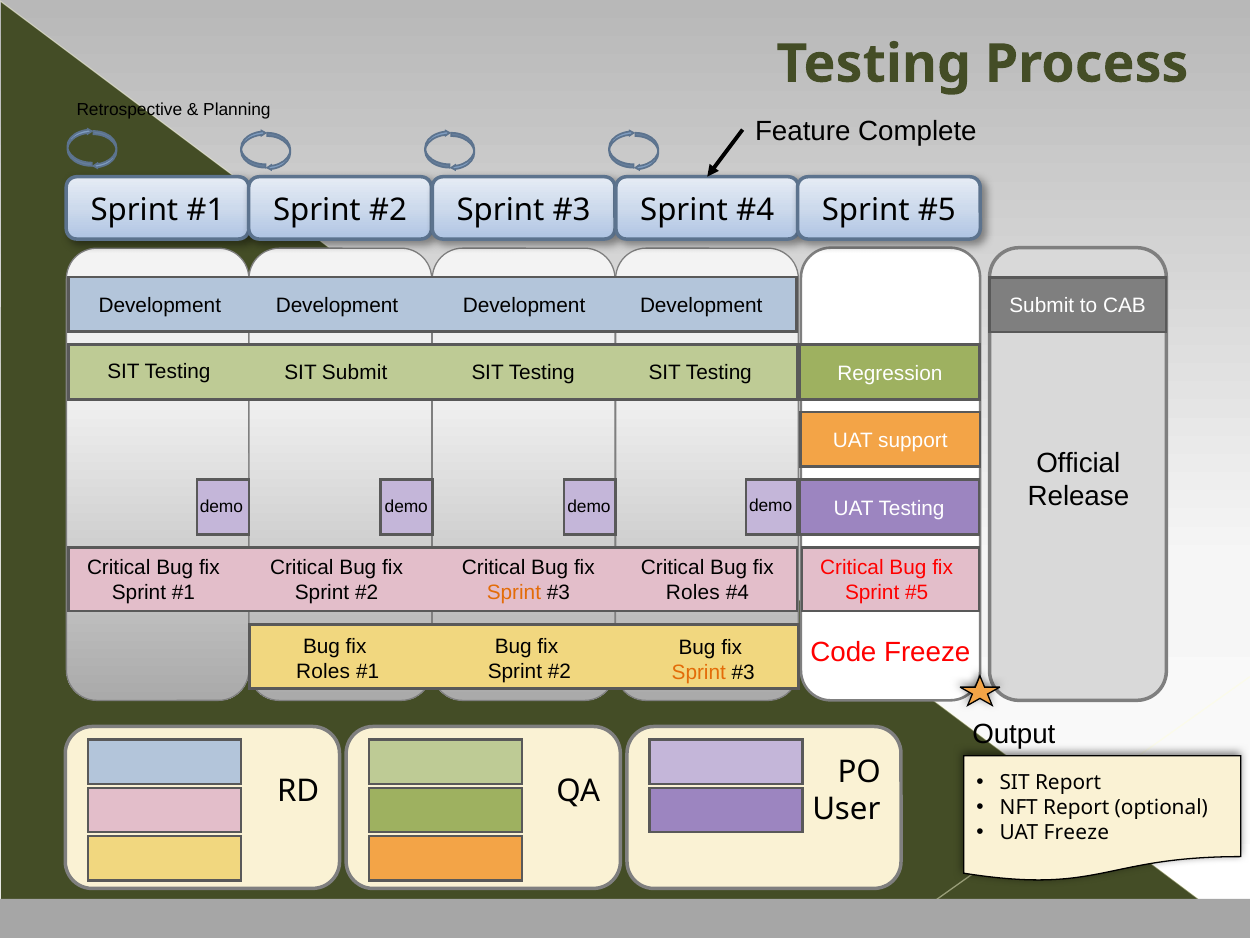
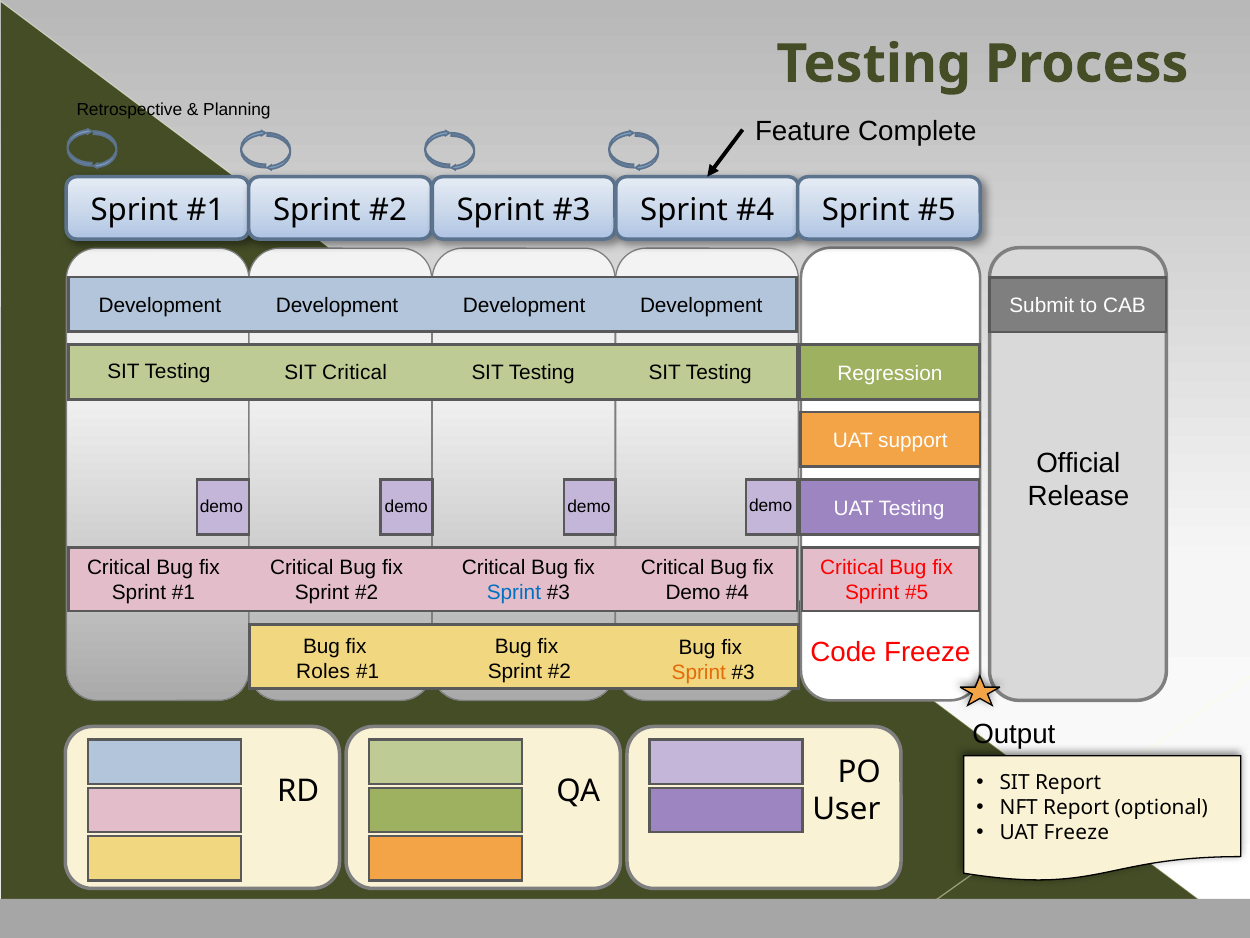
SIT Submit: Submit -> Critical
Sprint at (514, 593) colour: orange -> blue
Roles at (693, 593): Roles -> Demo
